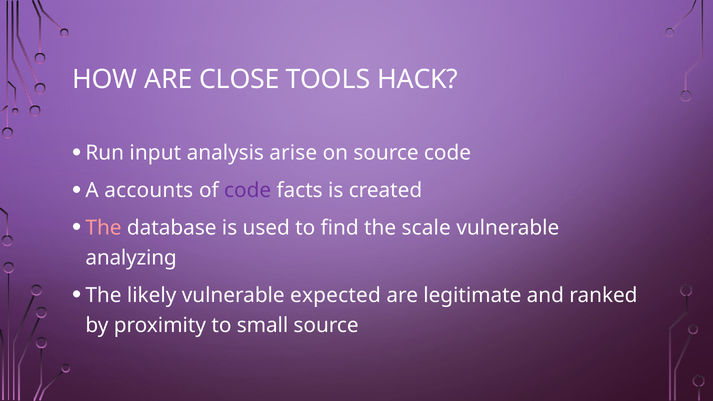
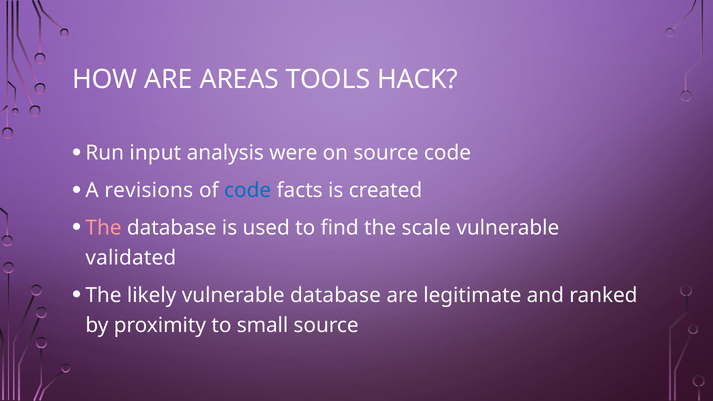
CLOSE: CLOSE -> AREAS
arise: arise -> were
accounts: accounts -> revisions
code at (248, 191) colour: purple -> blue
analyzing: analyzing -> validated
vulnerable expected: expected -> database
